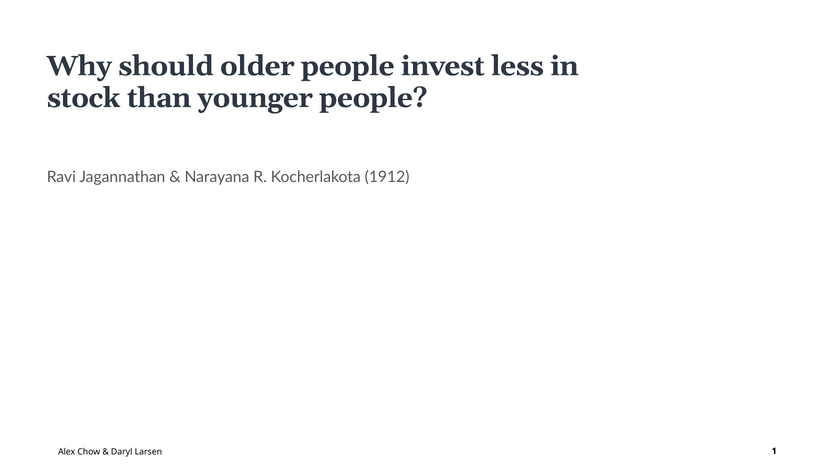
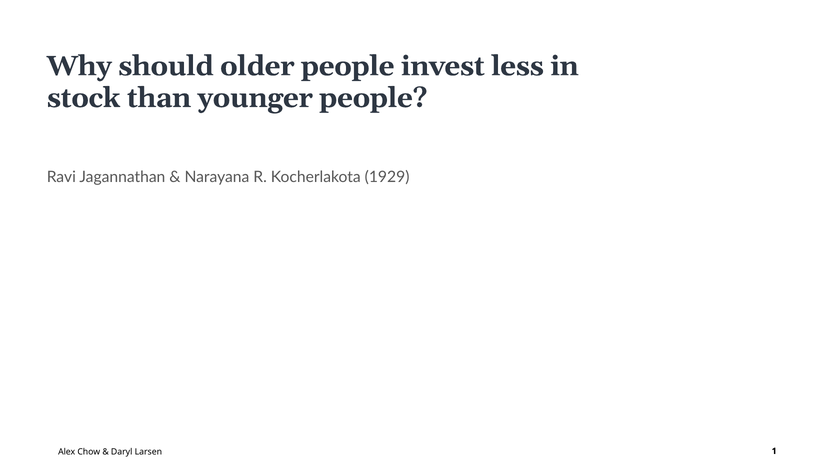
1912: 1912 -> 1929
